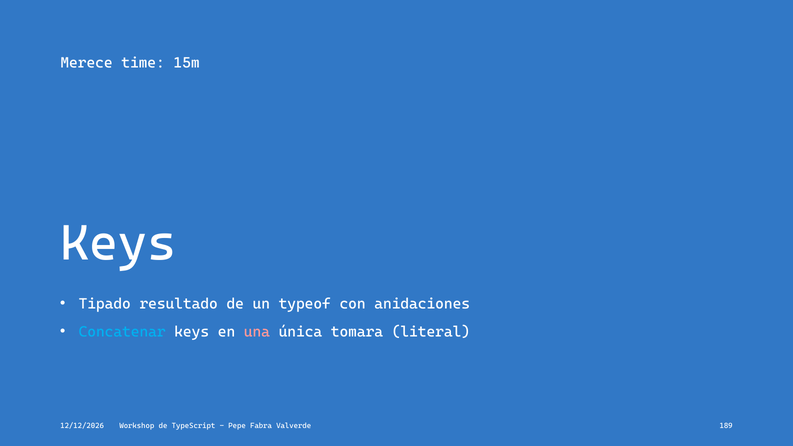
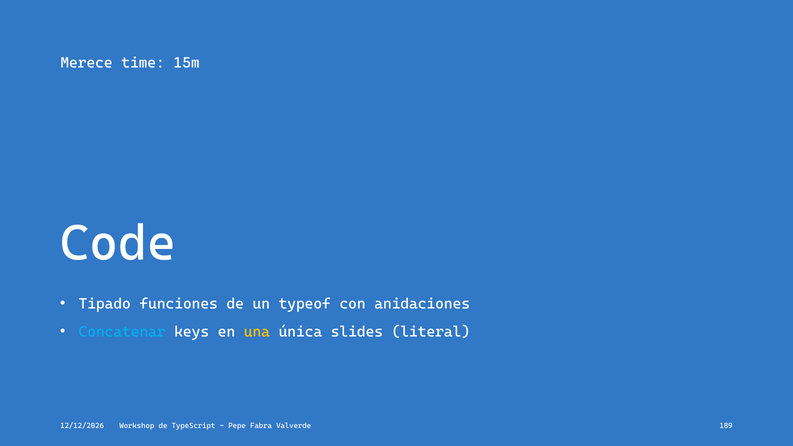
Keys at (118, 244): Keys -> Code
resultado: resultado -> funciones
una colour: pink -> yellow
tomara: tomara -> slides
